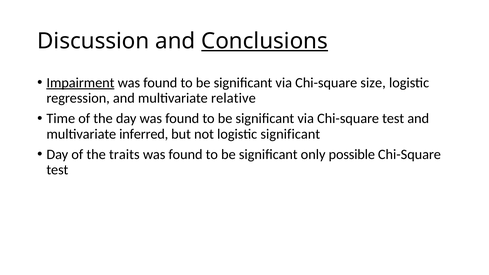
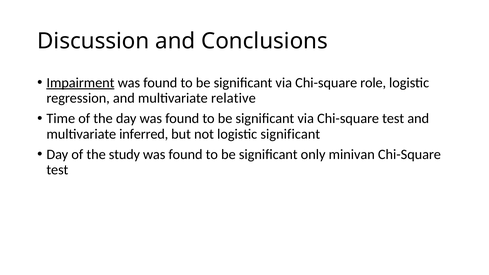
Conclusions underline: present -> none
size: size -> role
traits: traits -> study
possible: possible -> minivan
